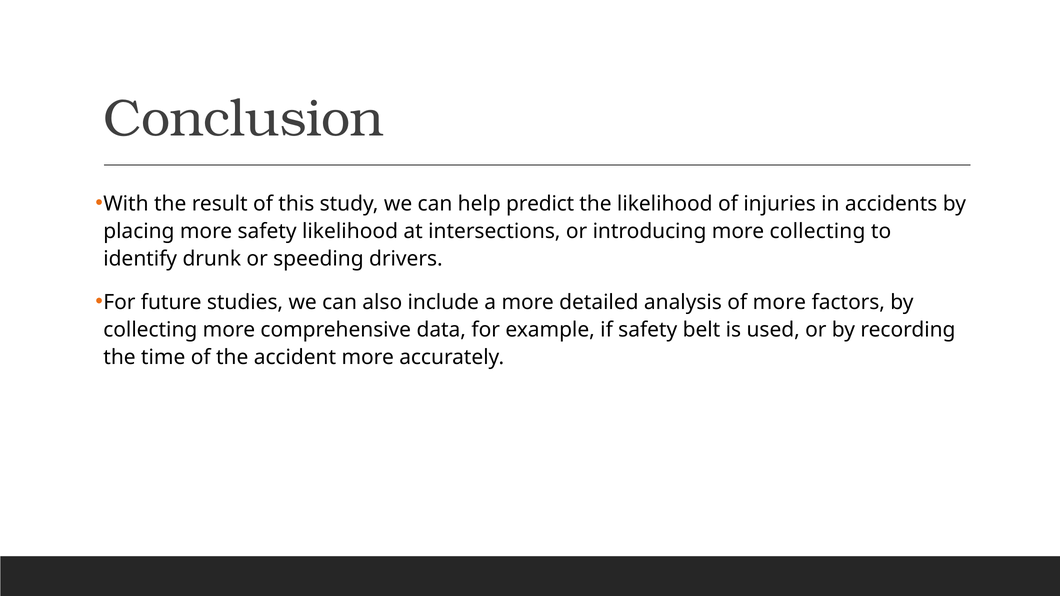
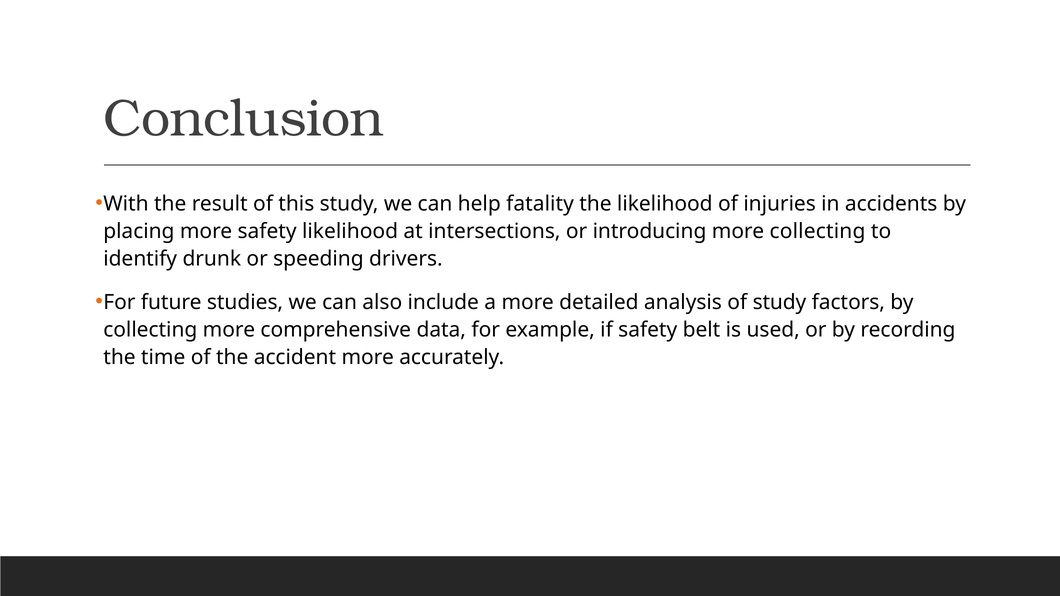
predict: predict -> fatality
of more: more -> study
